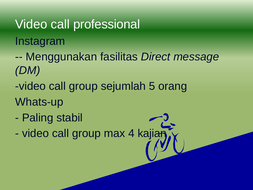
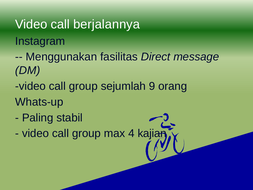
professional: professional -> berjalannya
5: 5 -> 9
